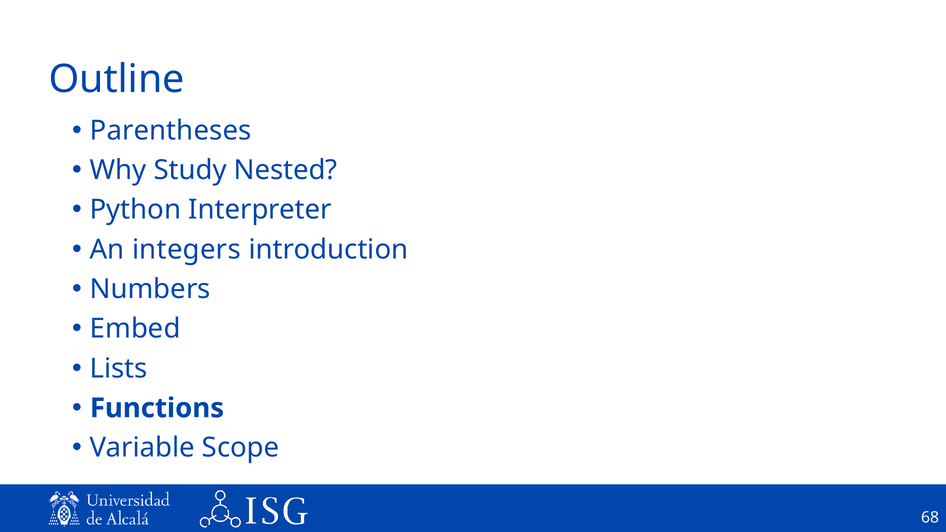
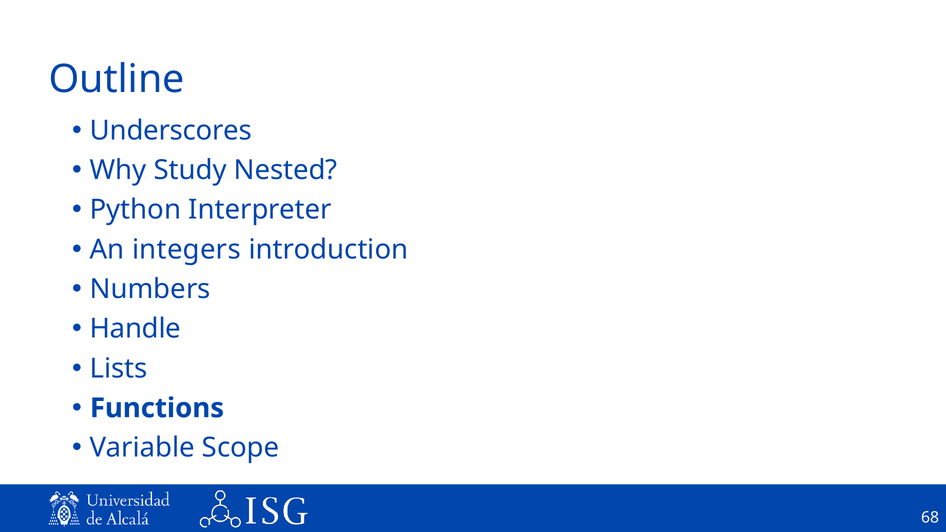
Parentheses: Parentheses -> Underscores
Embed: Embed -> Handle
